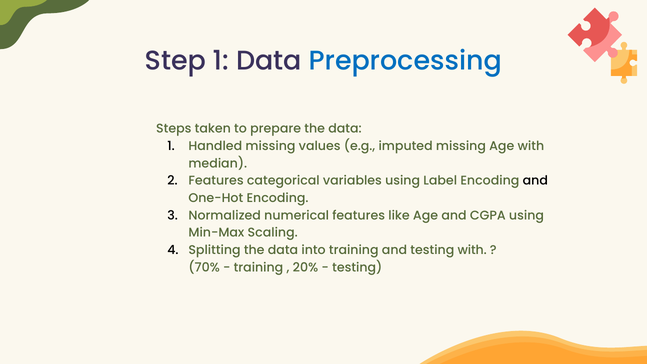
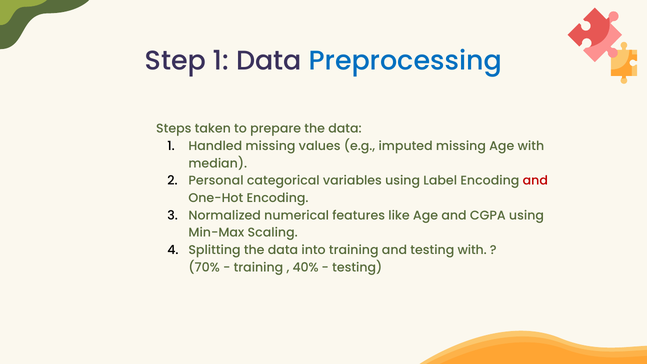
Features at (216, 181): Features -> Personal
and at (535, 181) colour: black -> red
20%: 20% -> 40%
